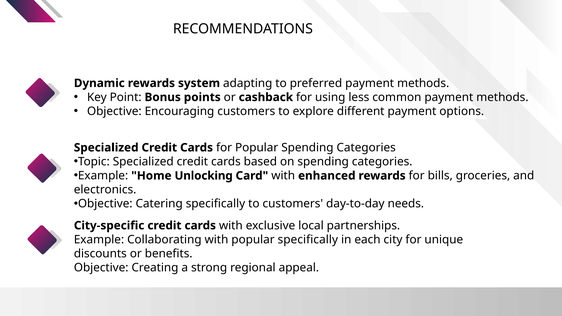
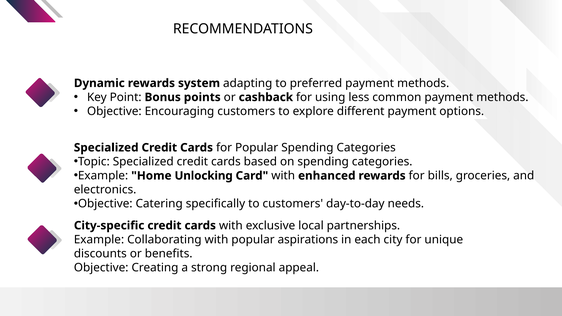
popular specifically: specifically -> aspirations
